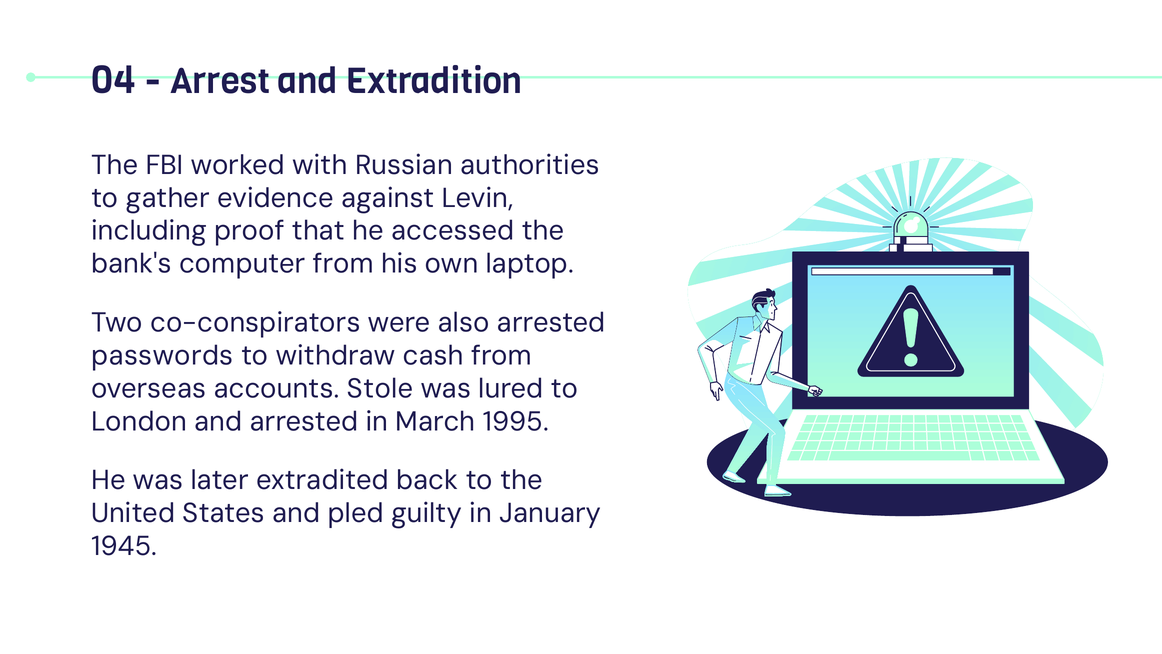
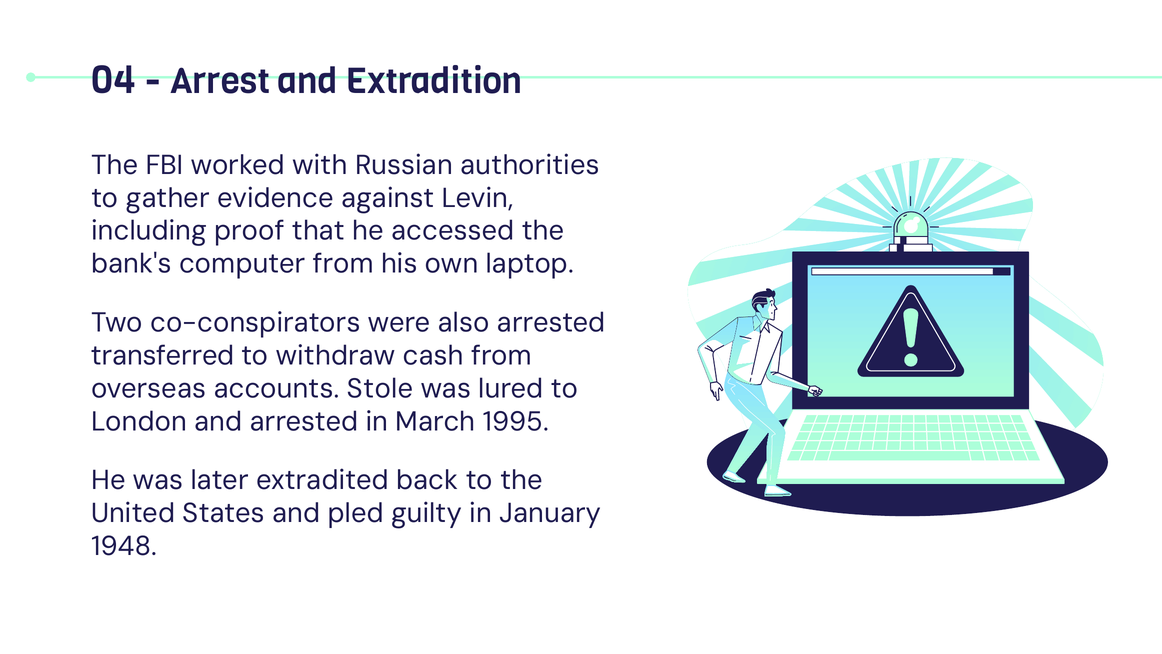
passwords: passwords -> transferred
1945: 1945 -> 1948
